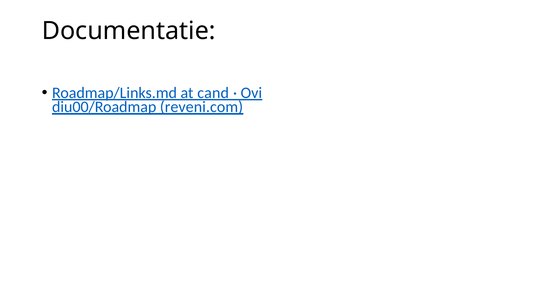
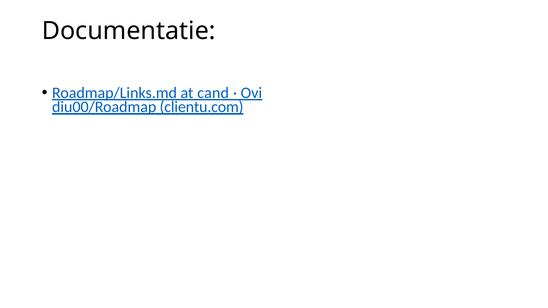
reveni.com: reveni.com -> clientu.com
